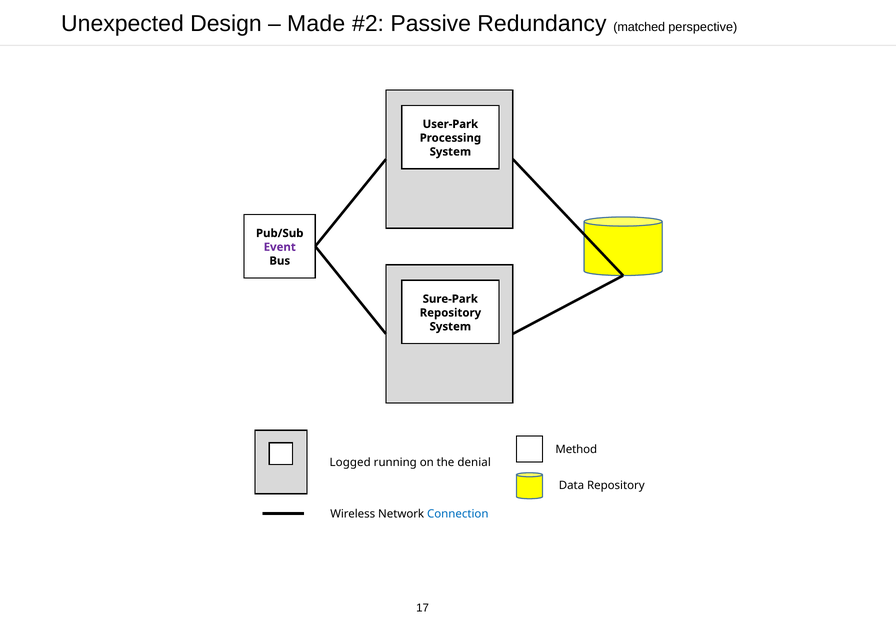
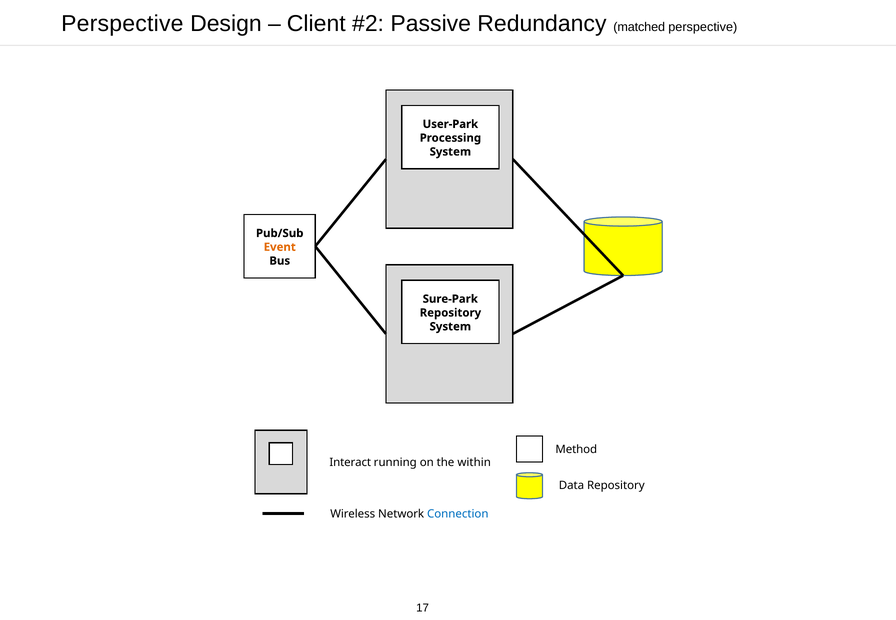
Unexpected at (122, 23): Unexpected -> Perspective
Made: Made -> Client
Event colour: purple -> orange
Logged: Logged -> Interact
denial: denial -> within
